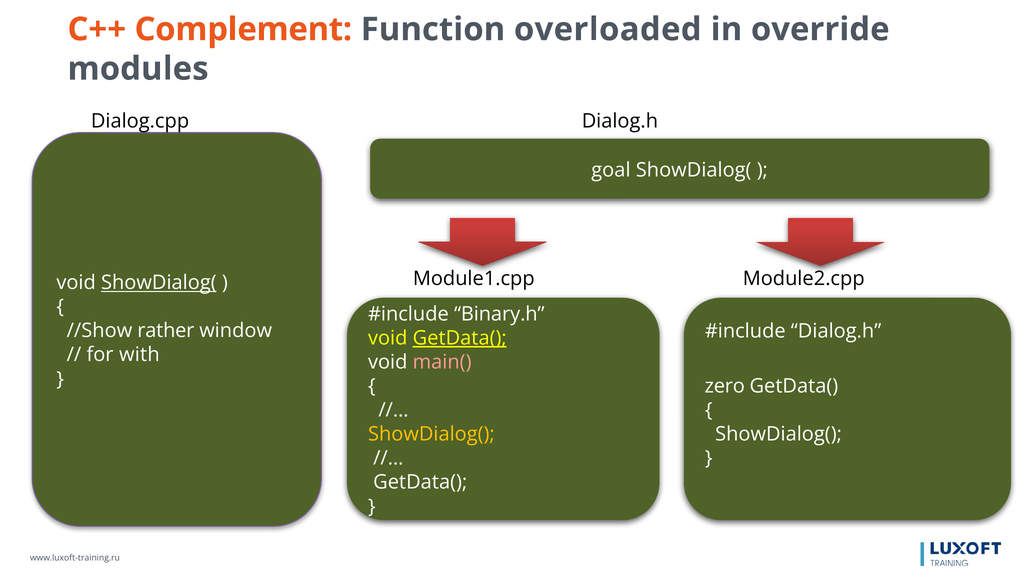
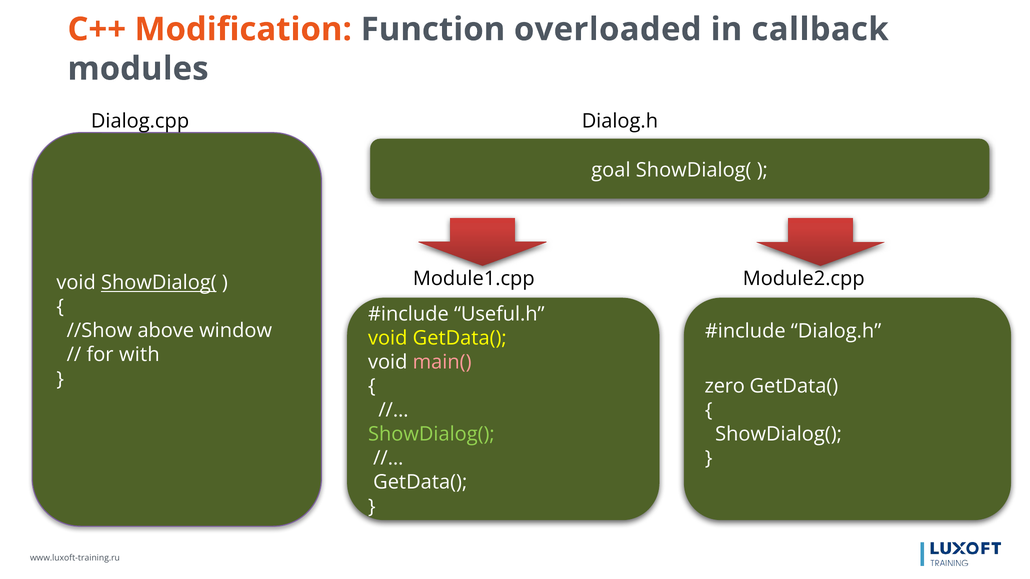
Complement: Complement -> Modification
override: override -> callback
Binary.h: Binary.h -> Useful.h
rather: rather -> above
GetData( at (460, 338) underline: present -> none
ShowDialog( at (431, 435) colour: yellow -> light green
